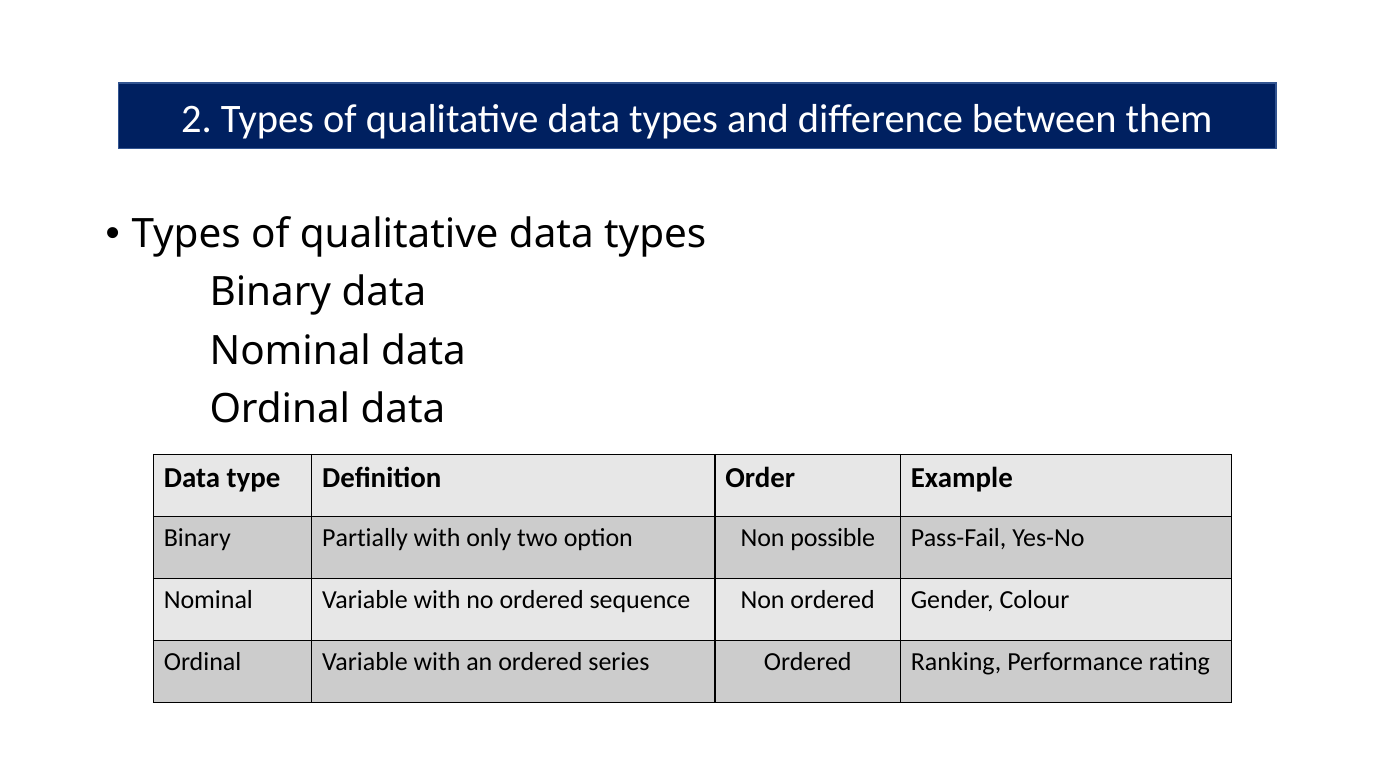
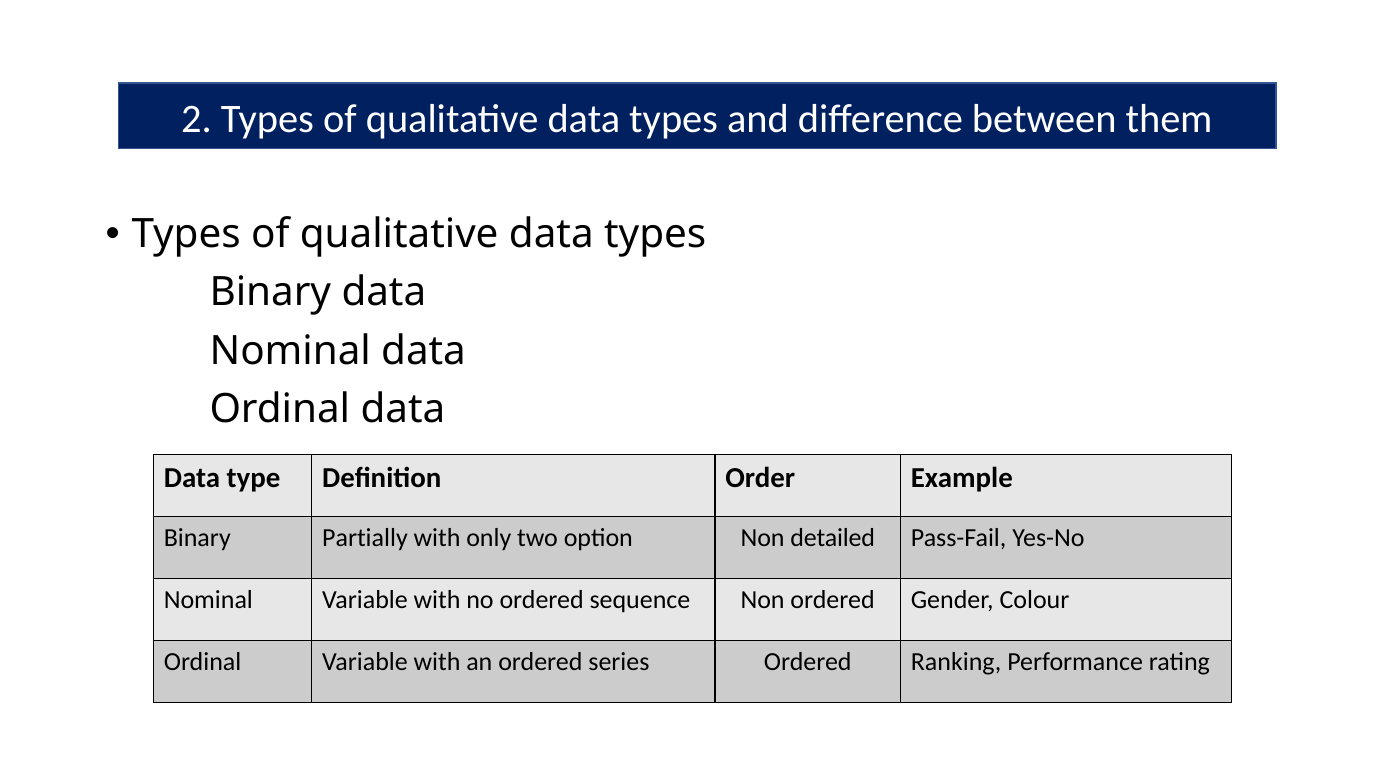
possible: possible -> detailed
